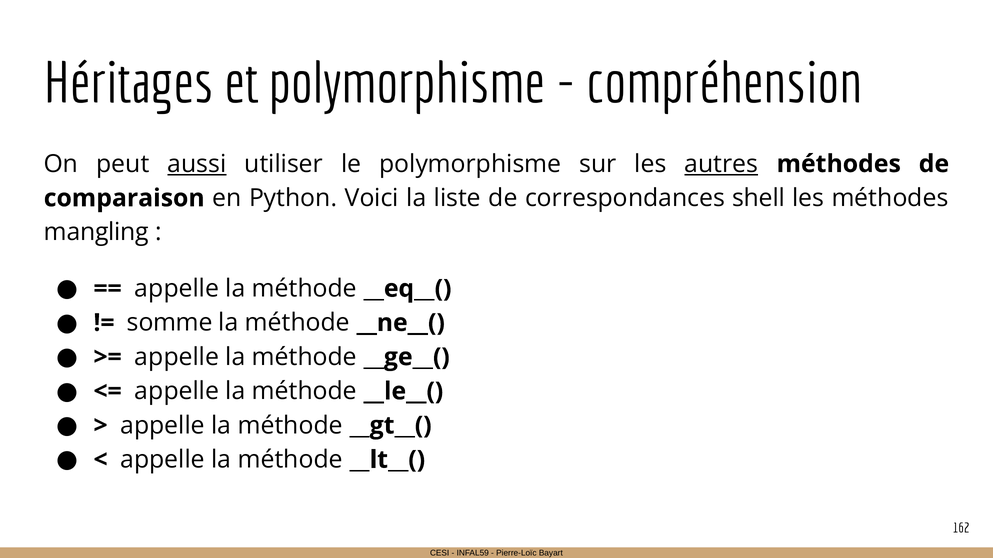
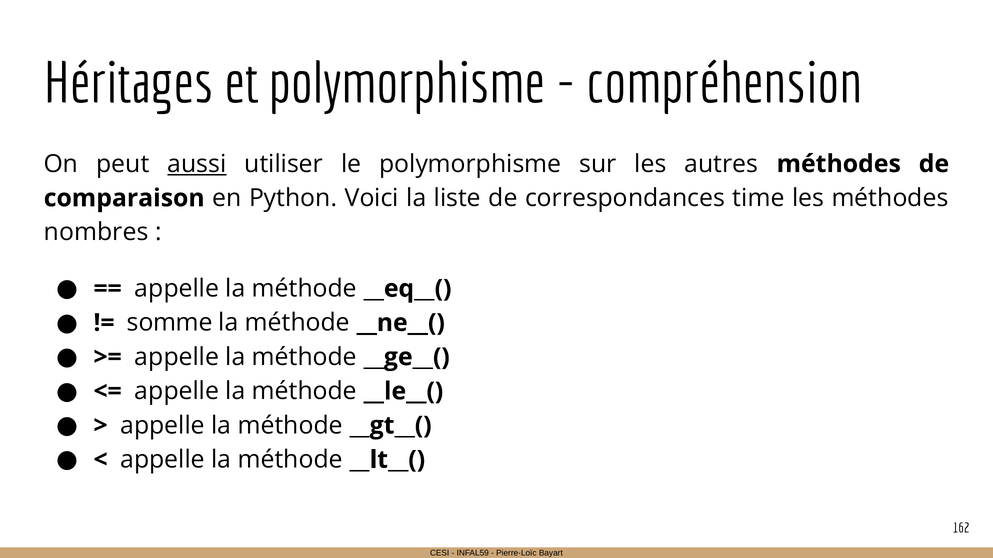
autres underline: present -> none
shell: shell -> time
mangling: mangling -> nombres
